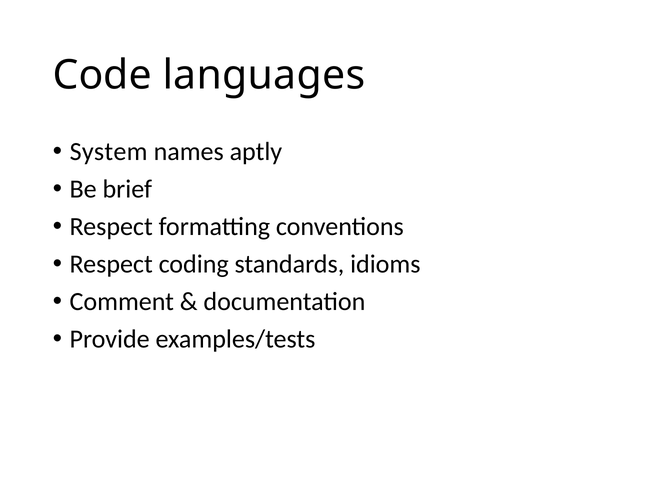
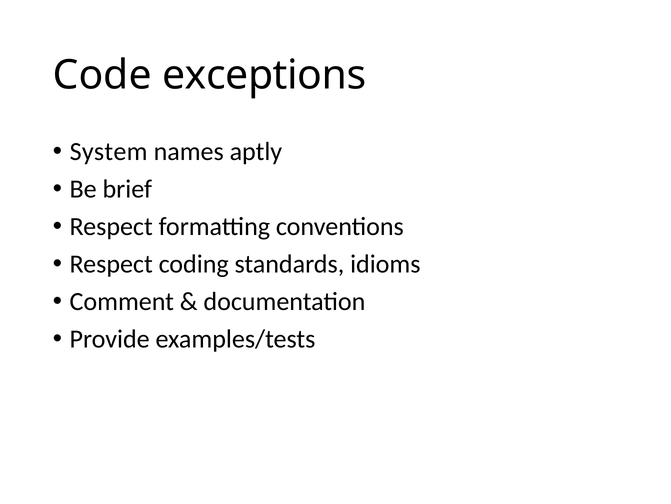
languages: languages -> exceptions
